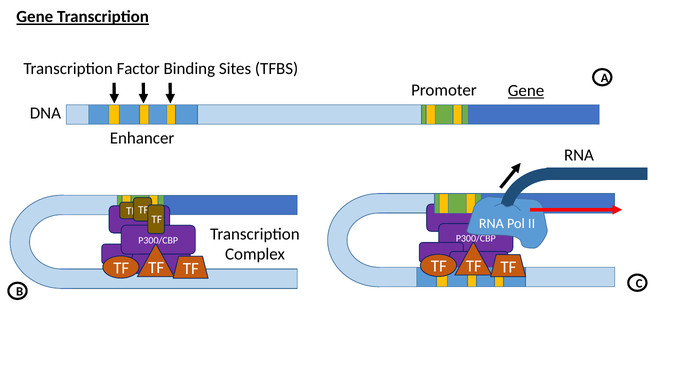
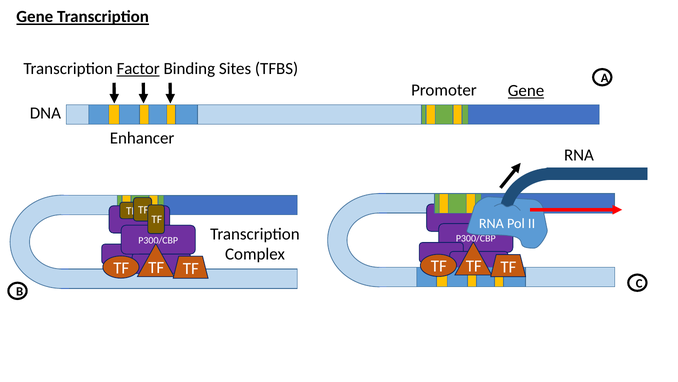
Factor underline: none -> present
